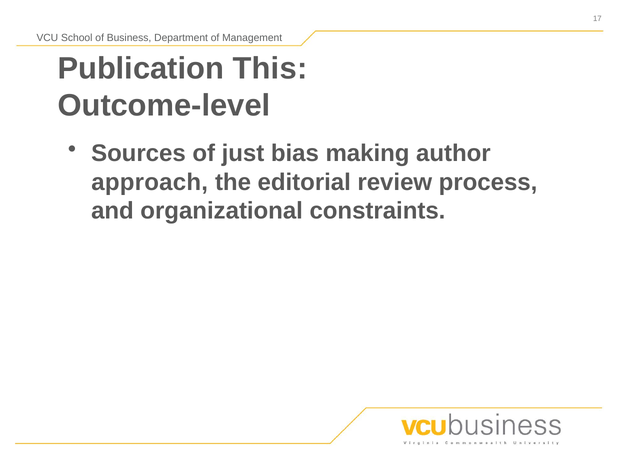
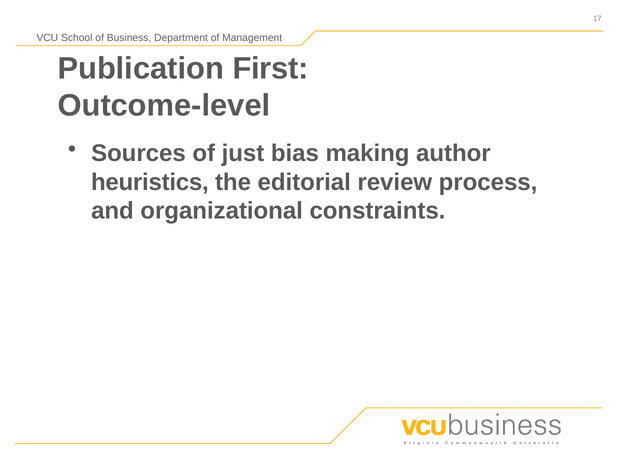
This: This -> First
approach: approach -> heuristics
